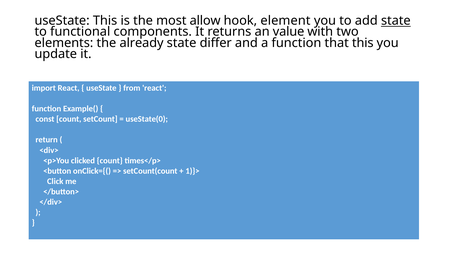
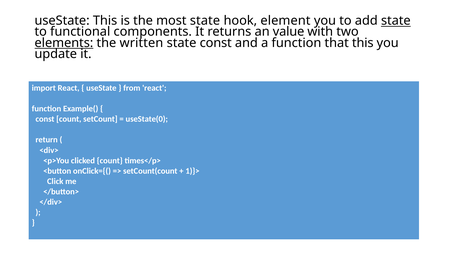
most allow: allow -> state
elements underline: none -> present
already: already -> written
state differ: differ -> const
